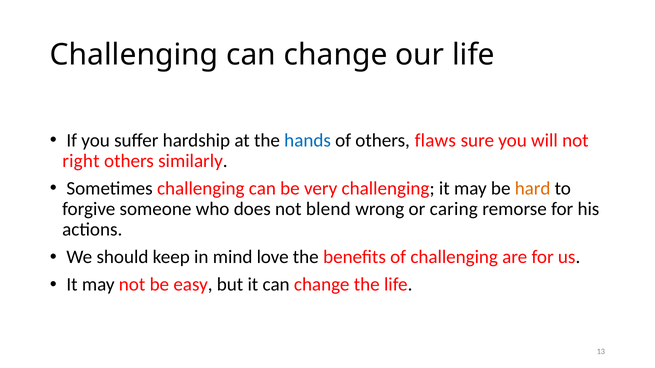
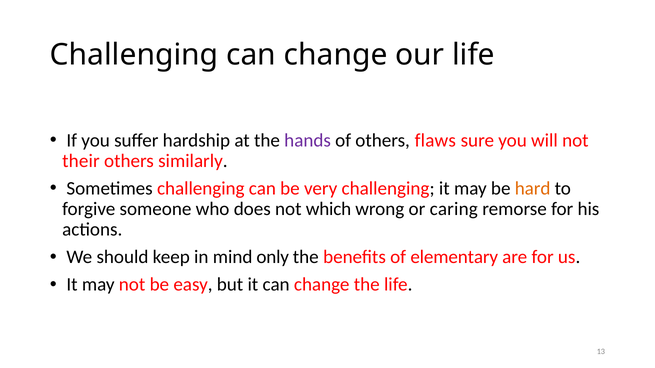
hands colour: blue -> purple
right: right -> their
blend: blend -> which
love: love -> only
of challenging: challenging -> elementary
